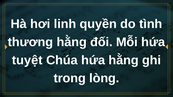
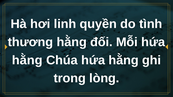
tuyệt at (27, 60): tuyệt -> hằng
